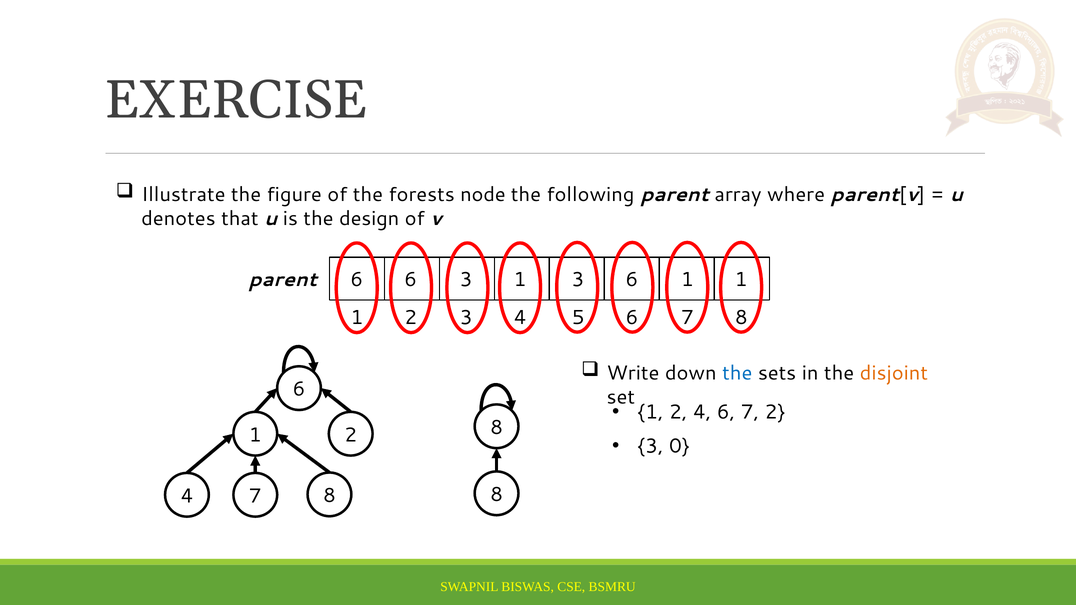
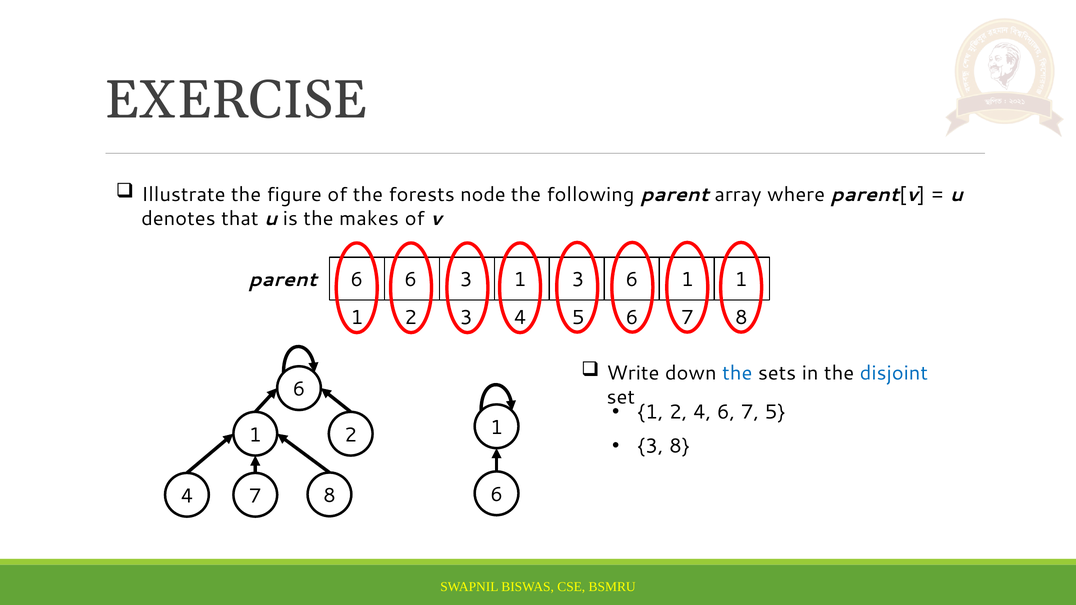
design: design -> makes
disjoint colour: orange -> blue
7 2: 2 -> 5
2 8: 8 -> 1
3 0: 0 -> 8
8 at (497, 495): 8 -> 6
